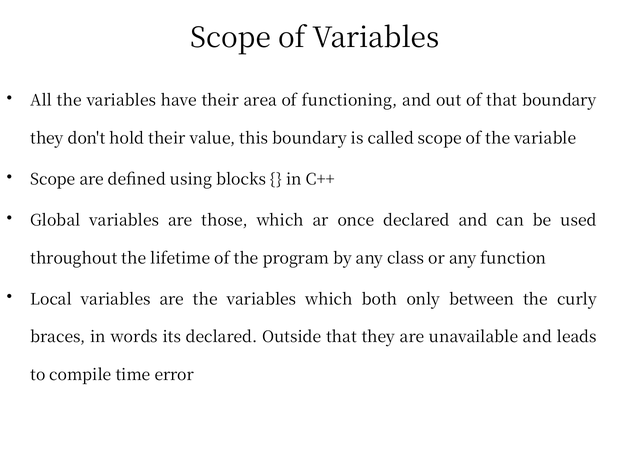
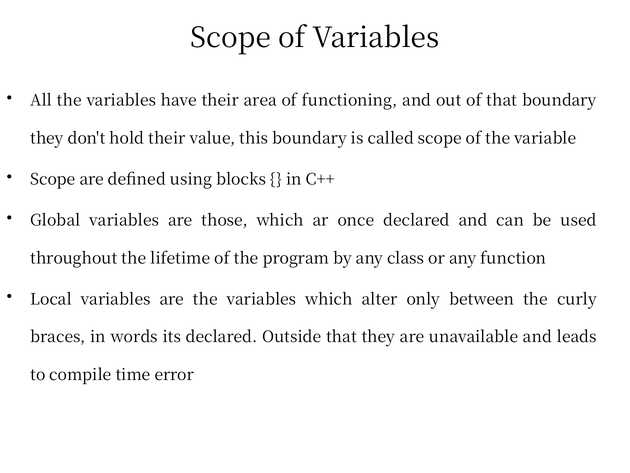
both: both -> alter
